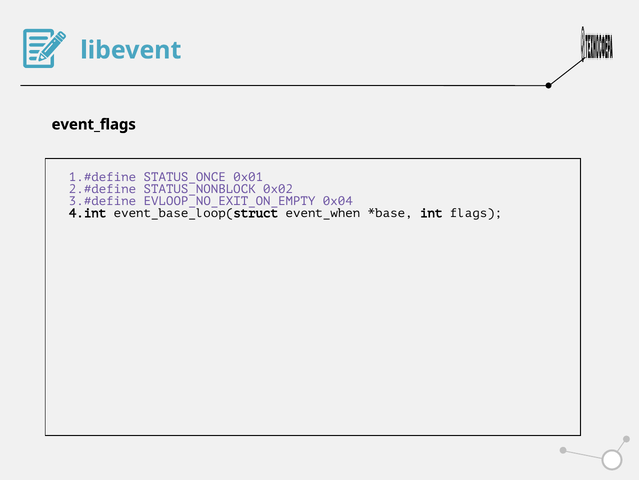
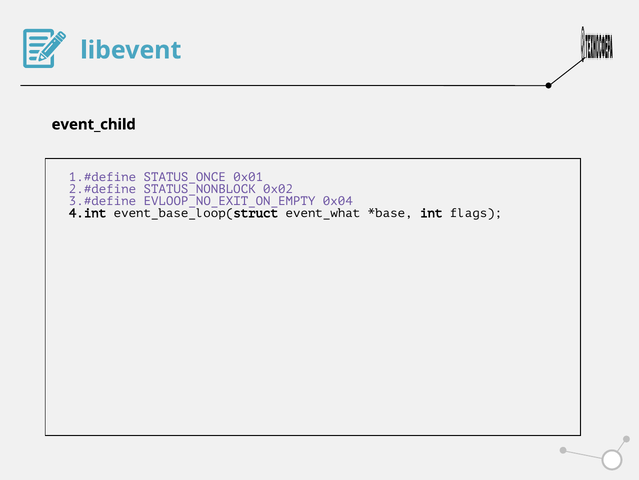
event_flags: event_flags -> event_child
event_when: event_when -> event_what
